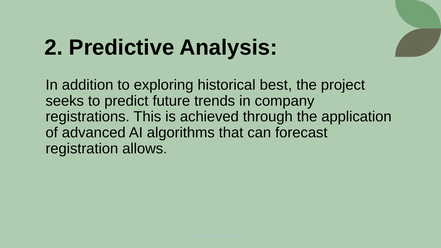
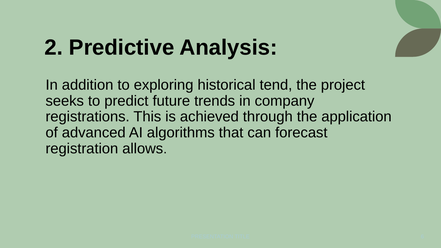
best: best -> tend
